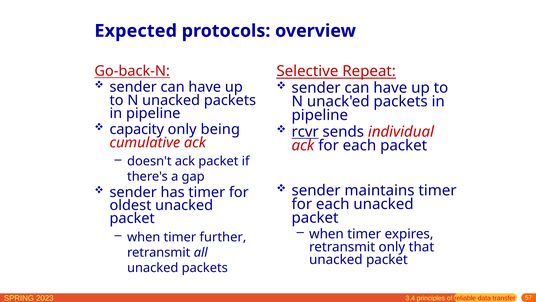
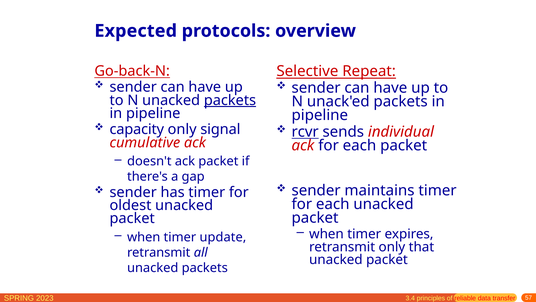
packets at (230, 100) underline: none -> present
being: being -> signal
further: further -> update
